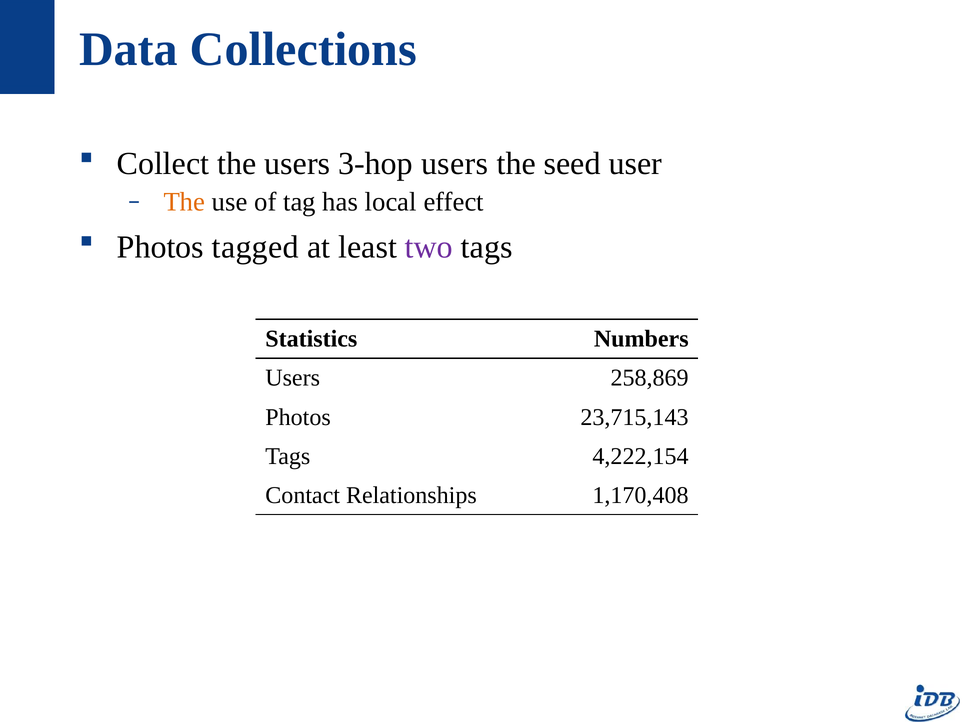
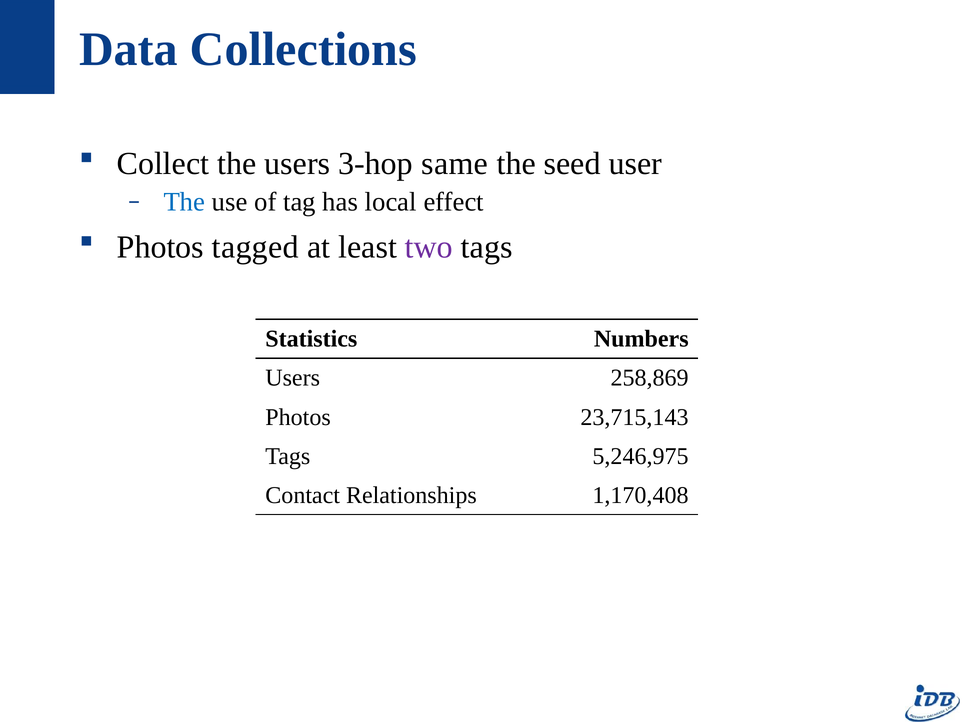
3-hop users: users -> same
The at (184, 202) colour: orange -> blue
4,222,154: 4,222,154 -> 5,246,975
